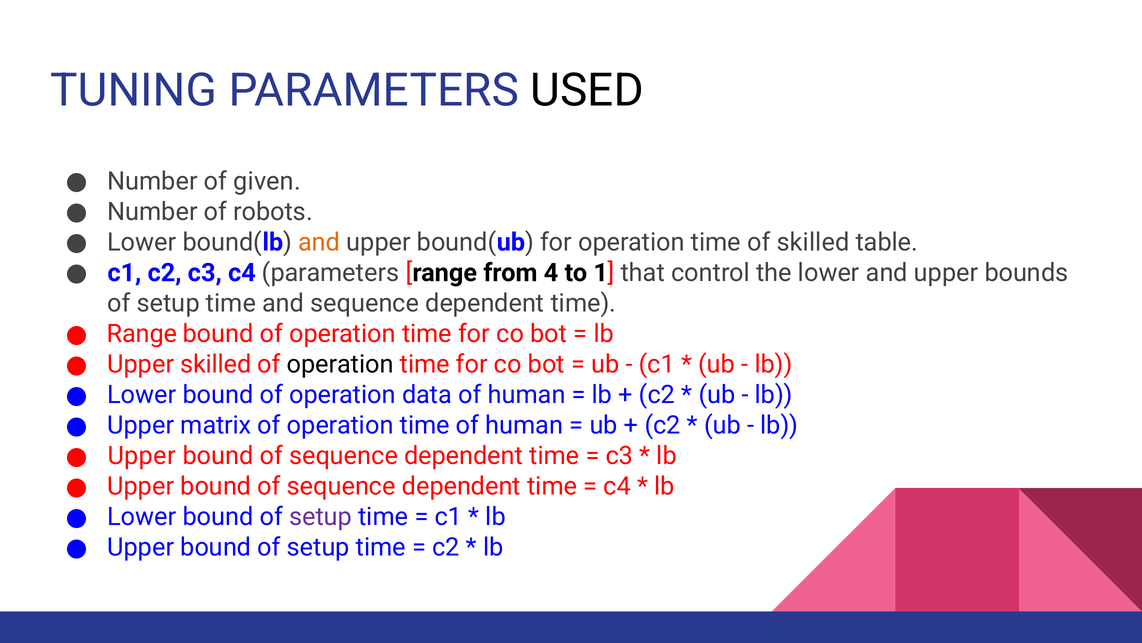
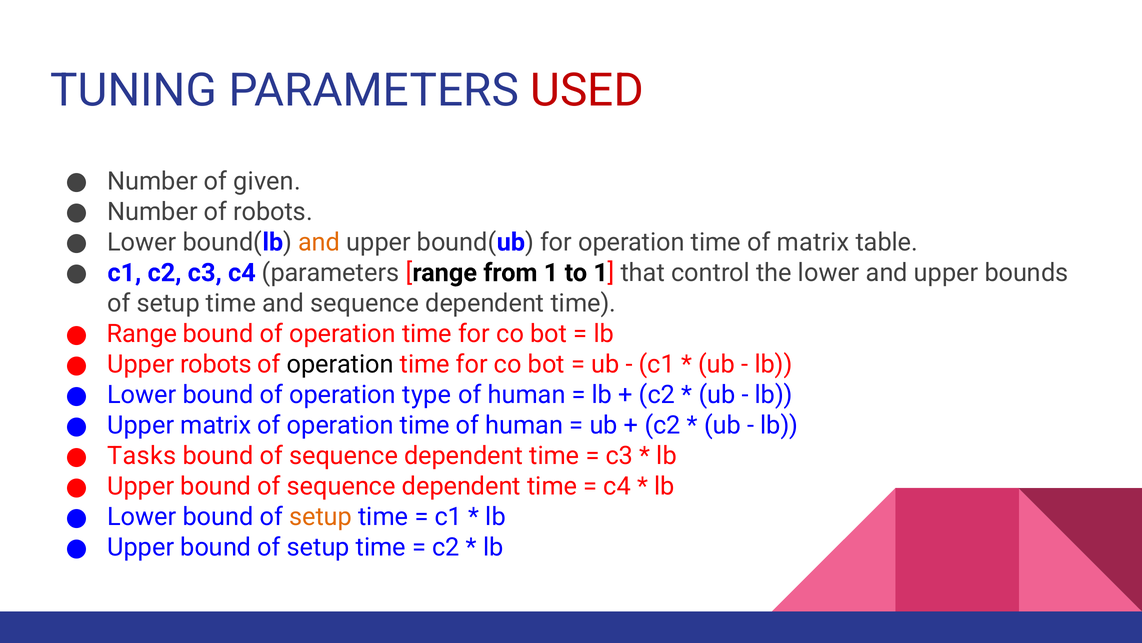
USED colour: black -> red
of skilled: skilled -> matrix
from 4: 4 -> 1
Upper skilled: skilled -> robots
data: data -> type
Upper at (142, 455): Upper -> Tasks
setup at (321, 516) colour: purple -> orange
